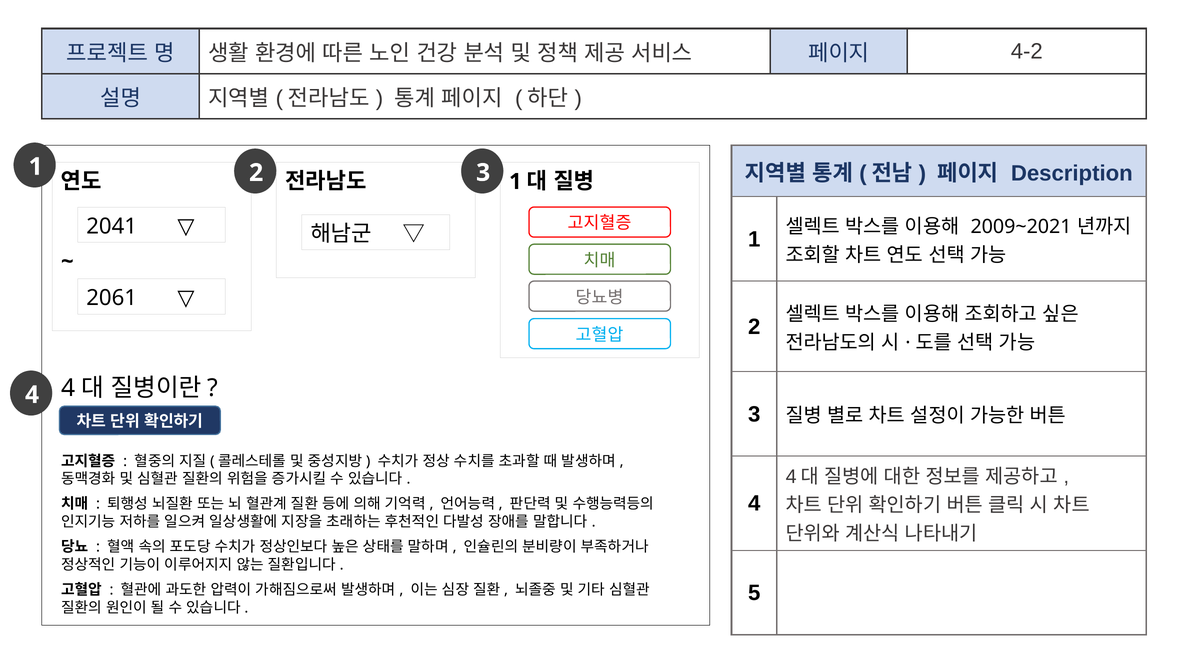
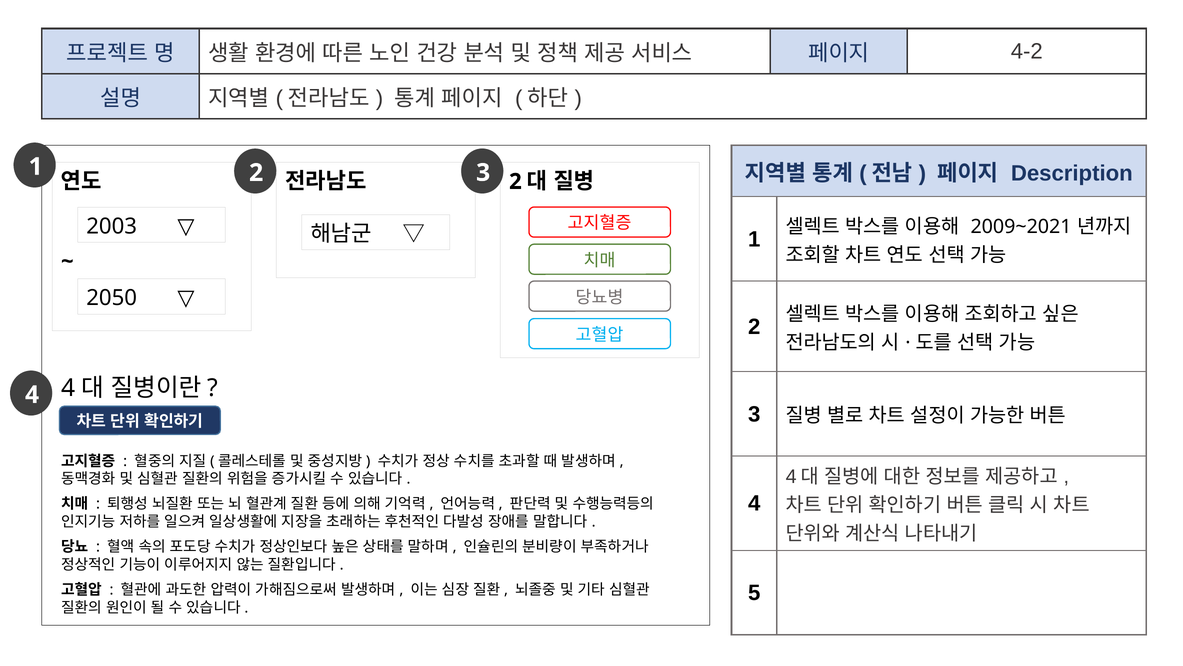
1 at (515, 181): 1 -> 2
2041: 2041 -> 2003
2061: 2061 -> 2050
